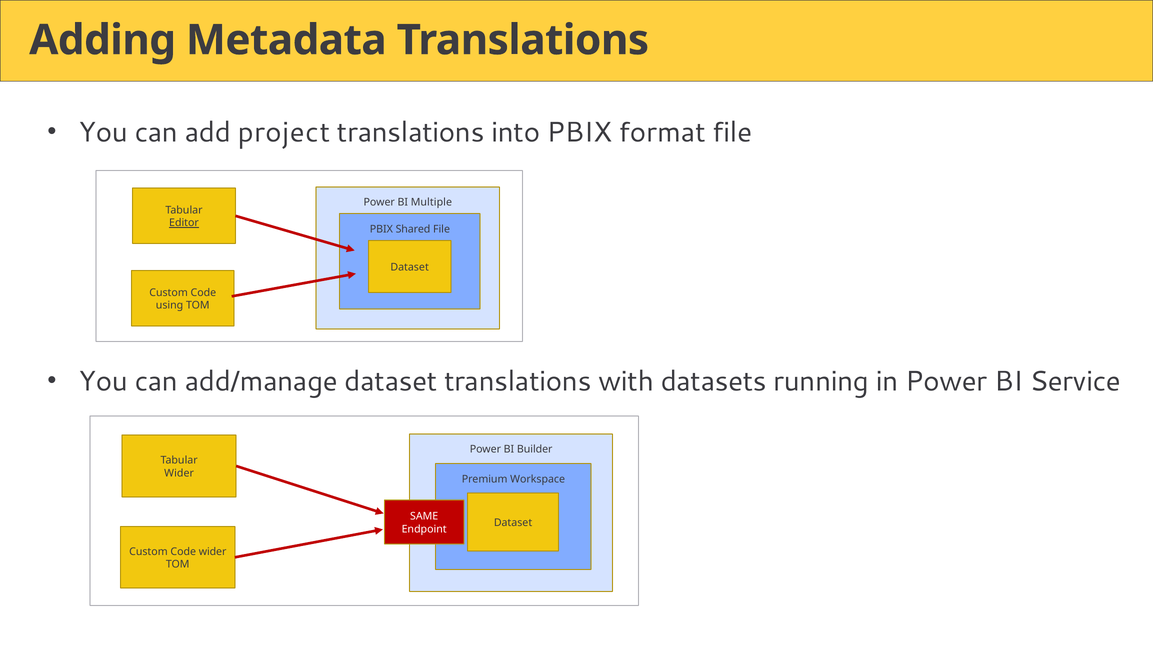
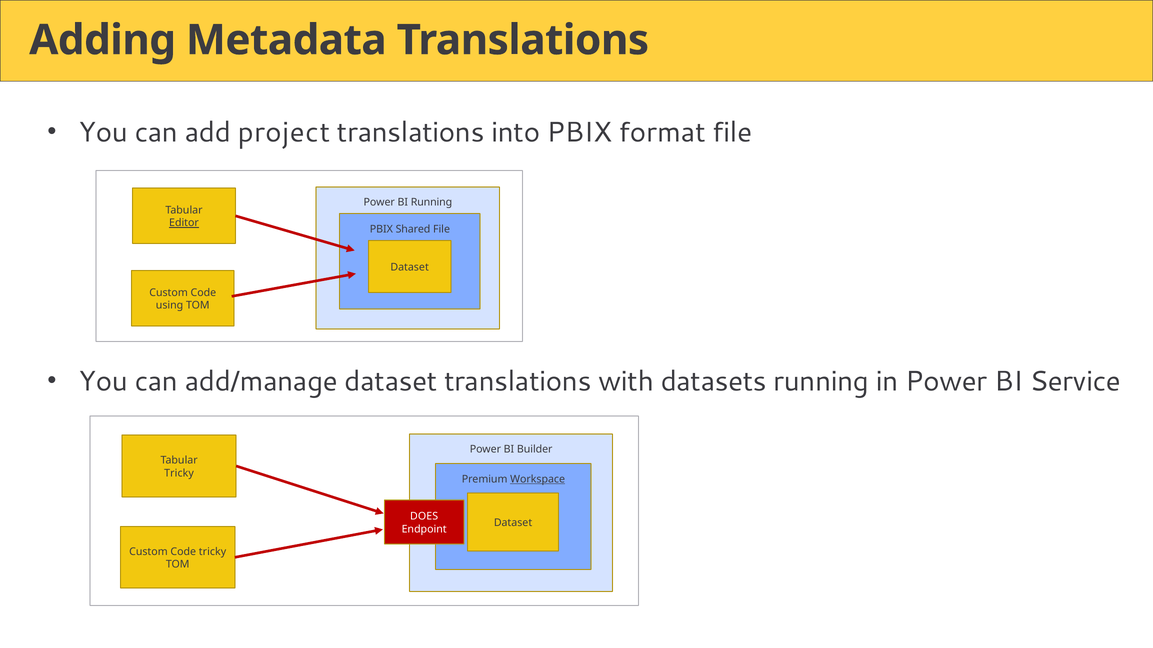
BI Multiple: Multiple -> Running
Wider at (179, 473): Wider -> Tricky
Workspace underline: none -> present
SAME: SAME -> DOES
Code wider: wider -> tricky
